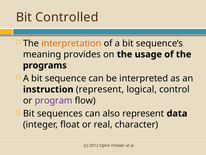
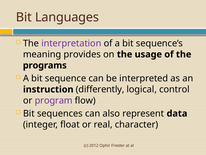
Controlled: Controlled -> Languages
interpretation colour: orange -> purple
instruction represent: represent -> differently
